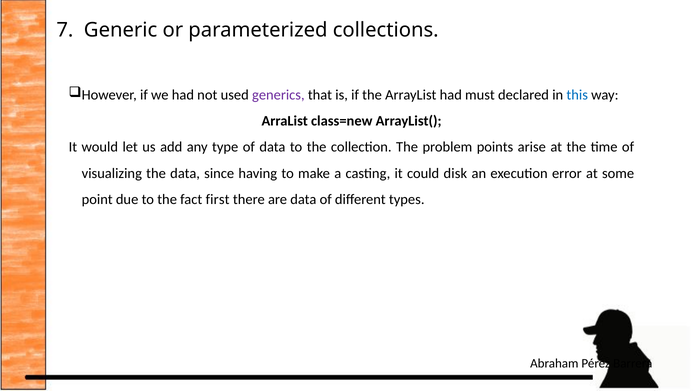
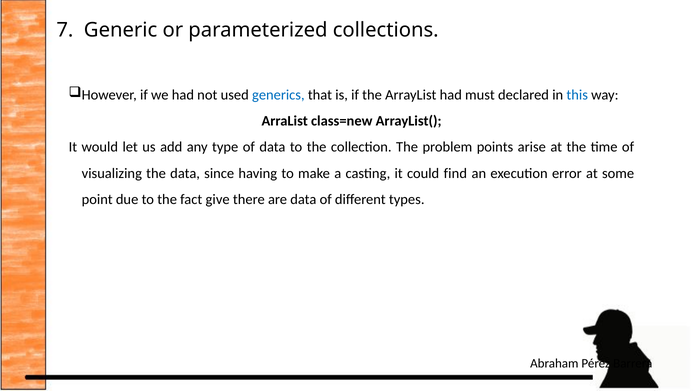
generics colour: purple -> blue
disk: disk -> find
first: first -> give
